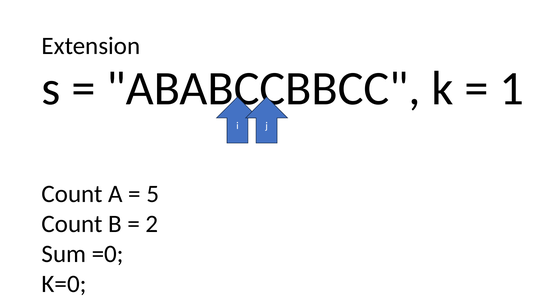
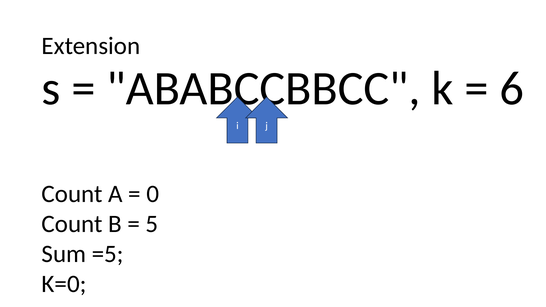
1: 1 -> 6
5: 5 -> 0
2: 2 -> 5
=0: =0 -> =5
